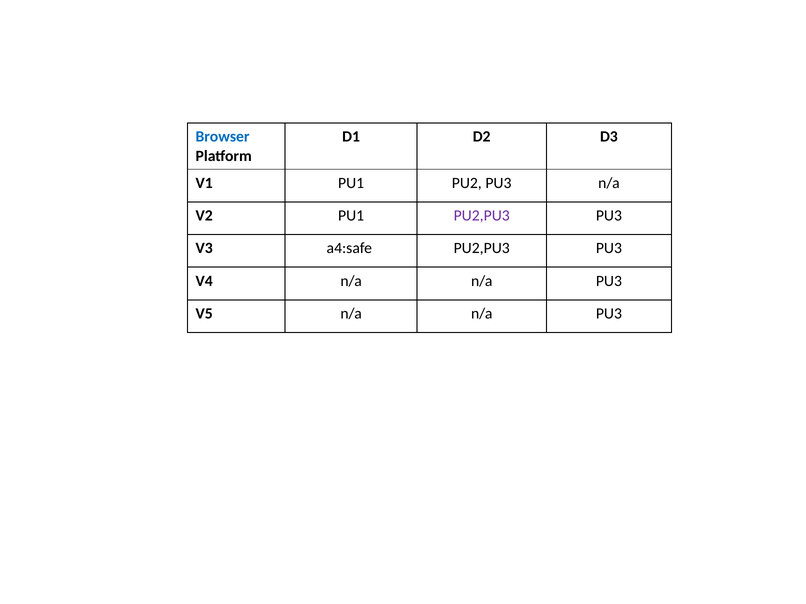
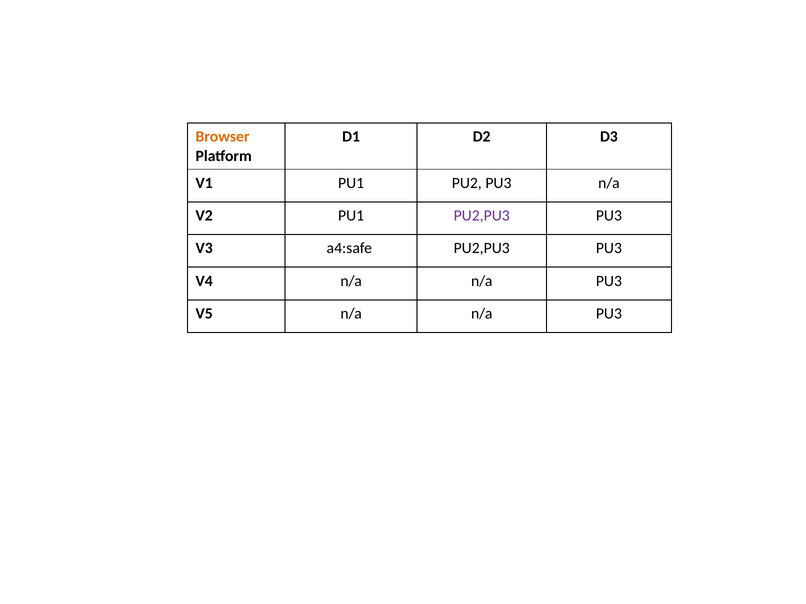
Browser colour: blue -> orange
